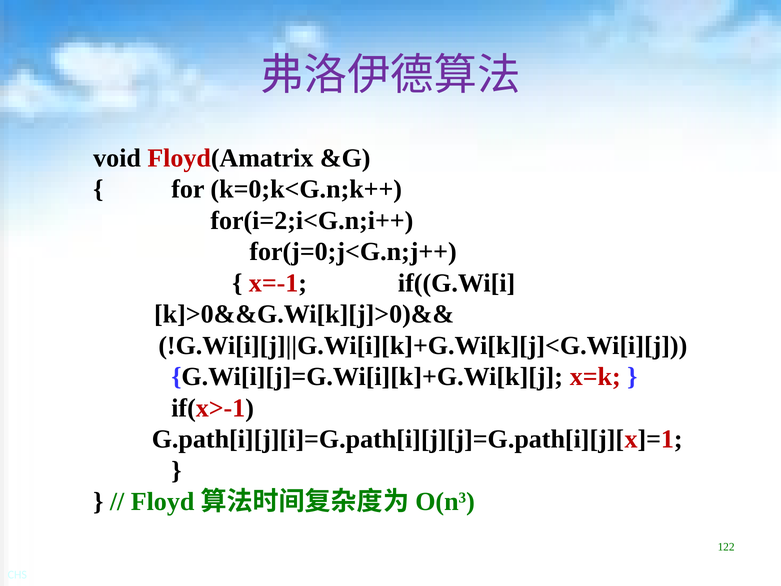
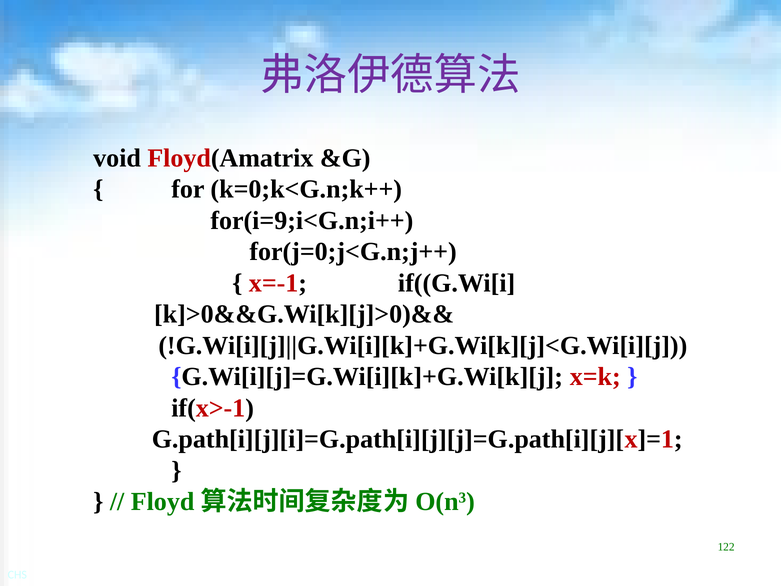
for(i=2;i<G.n;i++: for(i=2;i<G.n;i++ -> for(i=9;i<G.n;i++
